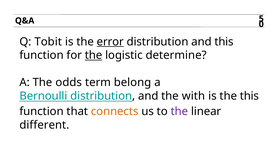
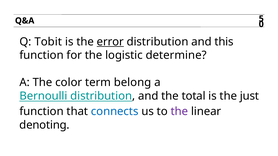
the at (94, 55) underline: present -> none
odds: odds -> color
with: with -> total
the this: this -> just
connects colour: orange -> blue
different: different -> denoting
